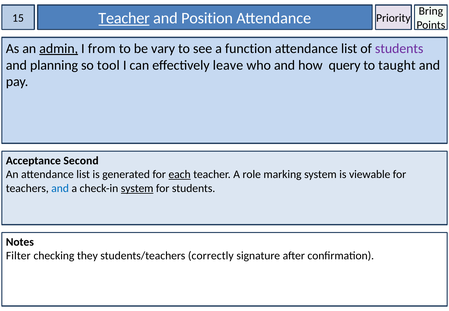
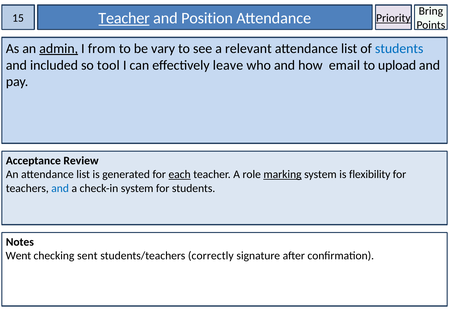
Priority underline: none -> present
function: function -> relevant
students at (399, 49) colour: purple -> blue
planning: planning -> included
query: query -> email
taught: taught -> upload
Second: Second -> Review
marking underline: none -> present
viewable: viewable -> flexibility
system at (137, 188) underline: present -> none
Filter: Filter -> Went
they: they -> sent
